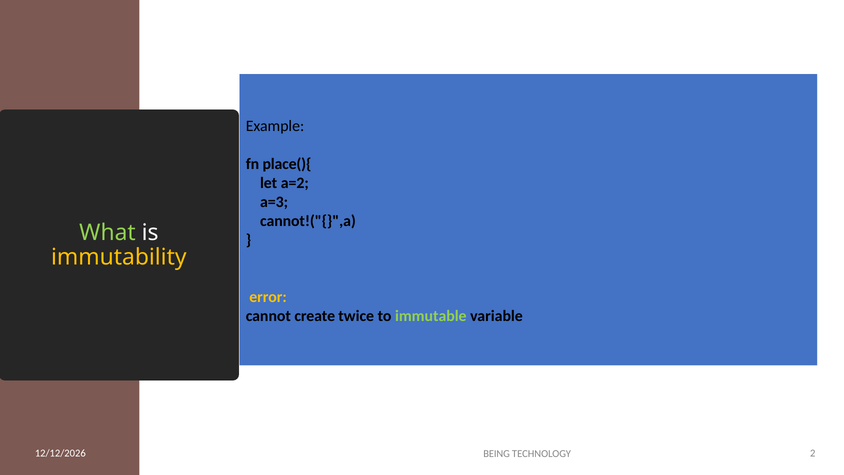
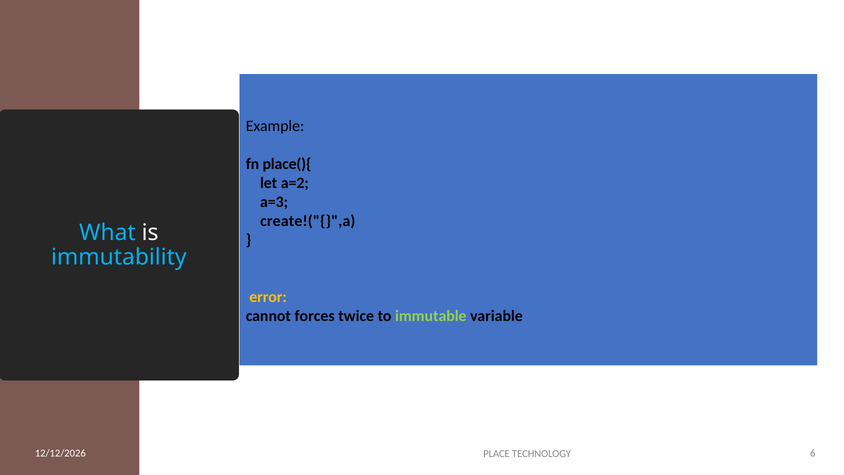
cannot!("{}",a: cannot!("{}",a -> create!("{}",a
What colour: light green -> light blue
immutability colour: yellow -> light blue
create: create -> forces
BEING: BEING -> PLACE
2: 2 -> 6
